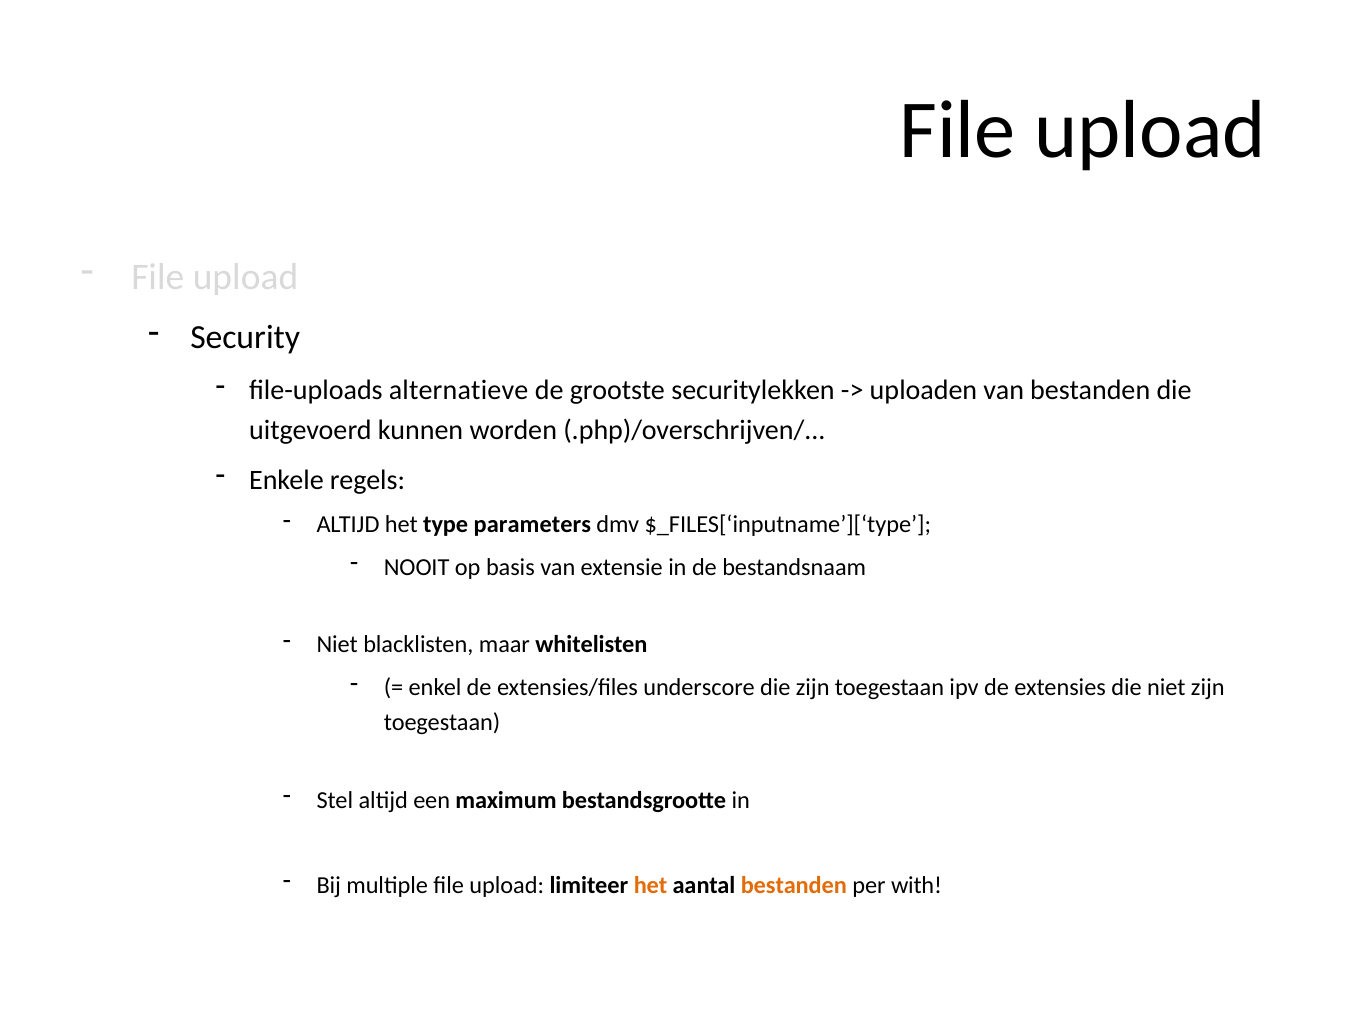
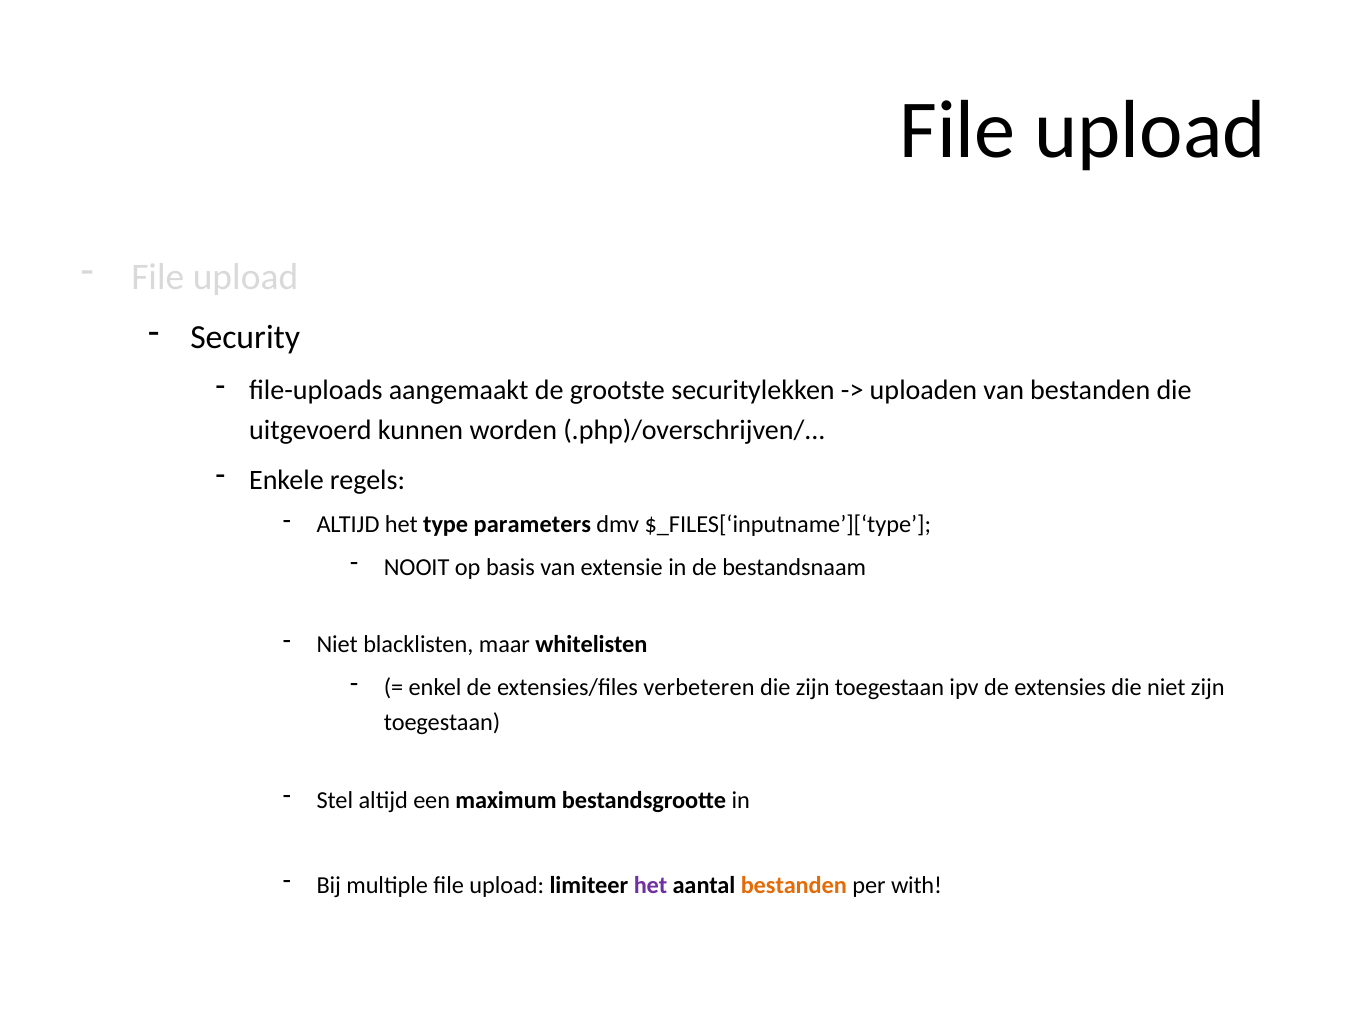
alternatieve: alternatieve -> aangemaakt
underscore: underscore -> verbeteren
het at (650, 884) colour: orange -> purple
